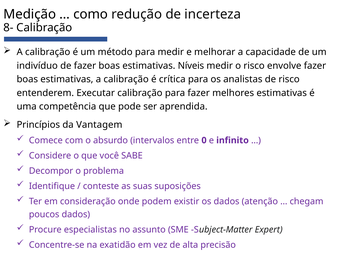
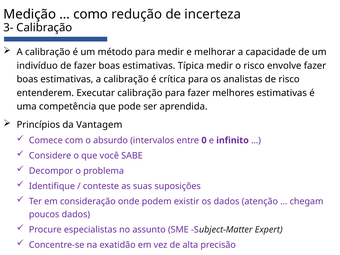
8-: 8- -> 3-
Níveis: Níveis -> Típica
